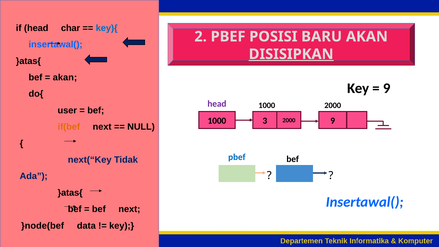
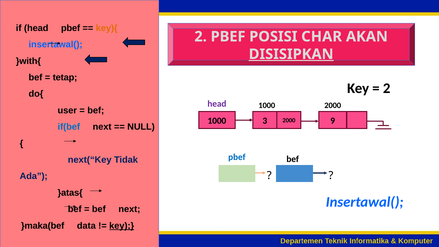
head char: char -> pbef
key){ colour: blue -> orange
BARU: BARU -> CHAR
}atas{ at (28, 61): }atas{ -> }with{
akan at (65, 77): akan -> tetap
9 at (387, 88): 9 -> 2
if(bef colour: orange -> blue
}node(bef: }node(bef -> }maka(bef
key at (122, 226) underline: none -> present
